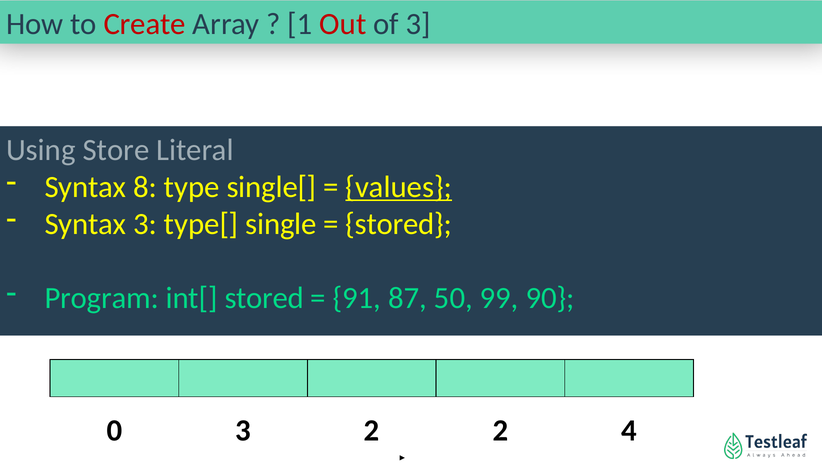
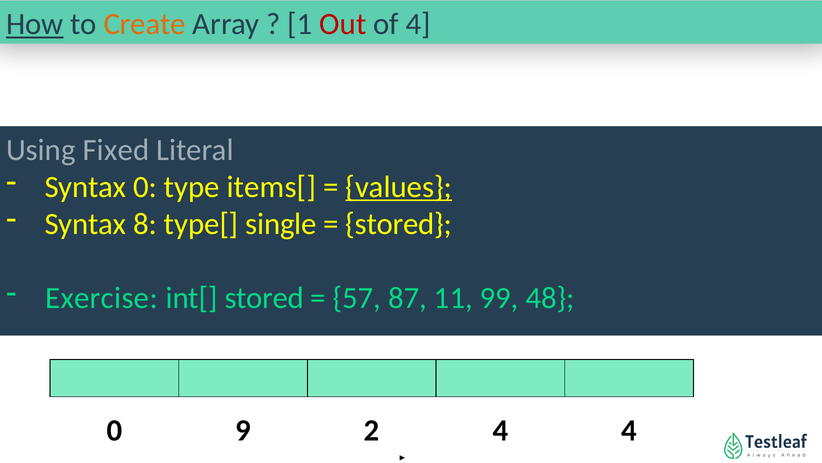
How underline: none -> present
Create colour: red -> orange
of 3: 3 -> 4
Store: Store -> Fixed
Syntax 8: 8 -> 0
single[: single[ -> items[
Syntax 3: 3 -> 8
Program: Program -> Exercise
91: 91 -> 57
50: 50 -> 11
90: 90 -> 48
0 3: 3 -> 9
2 2: 2 -> 4
